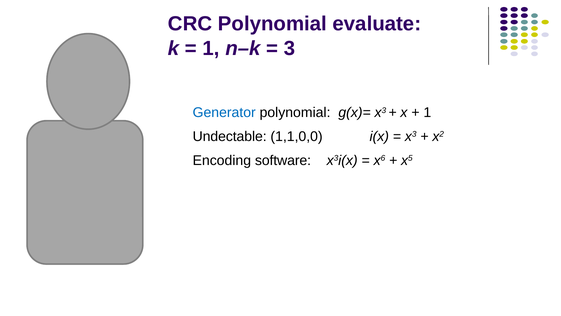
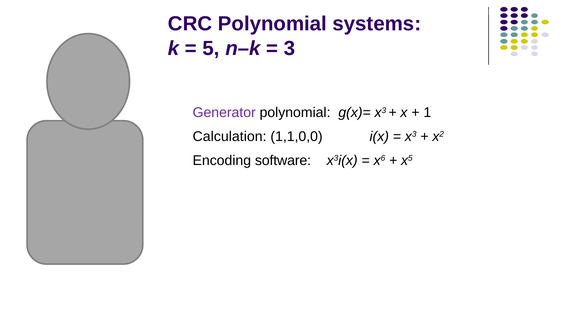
evaluate: evaluate -> systems
1 at (211, 48): 1 -> 5
Generator colour: blue -> purple
Undectable: Undectable -> Calculation
